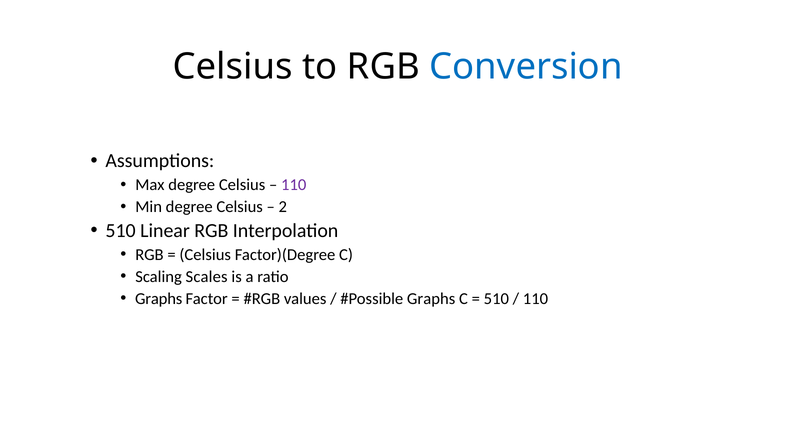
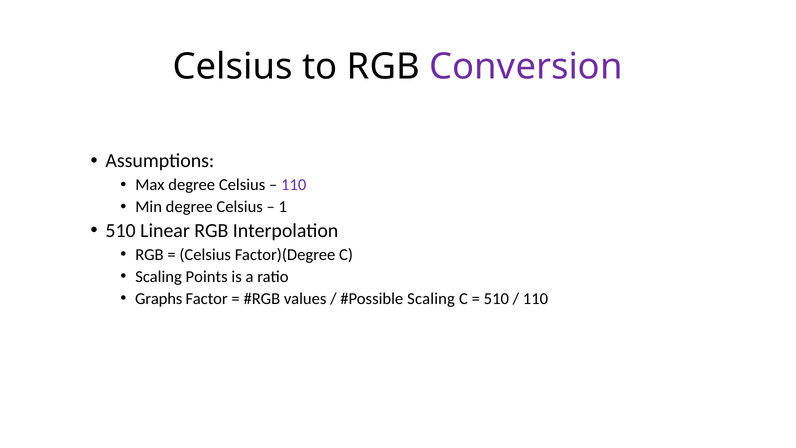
Conversion colour: blue -> purple
2: 2 -> 1
Scales: Scales -> Points
Graphs at (431, 298): Graphs -> Scaling
